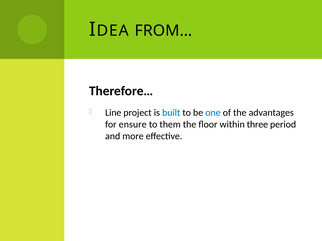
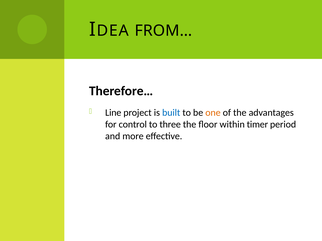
one colour: blue -> orange
ensure: ensure -> control
them: them -> three
three: three -> timer
